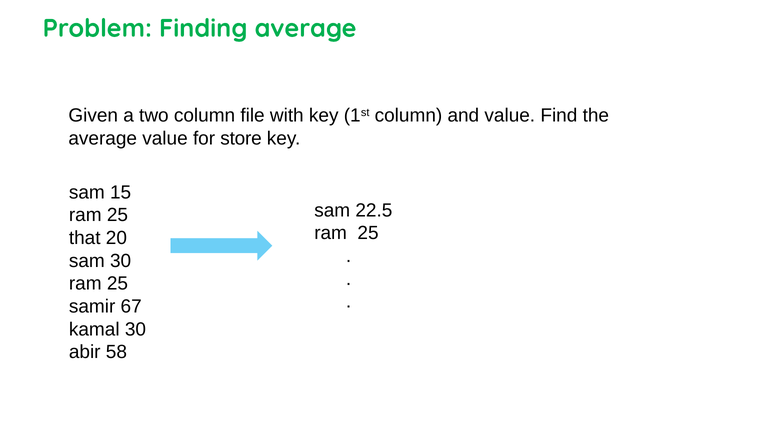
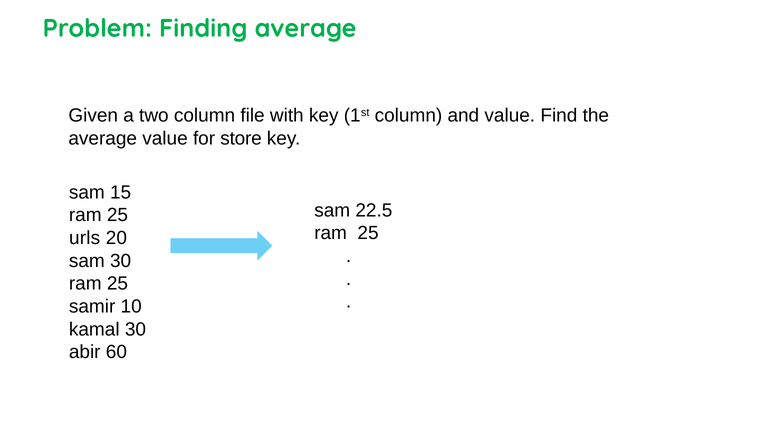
that: that -> urls
67: 67 -> 10
58: 58 -> 60
